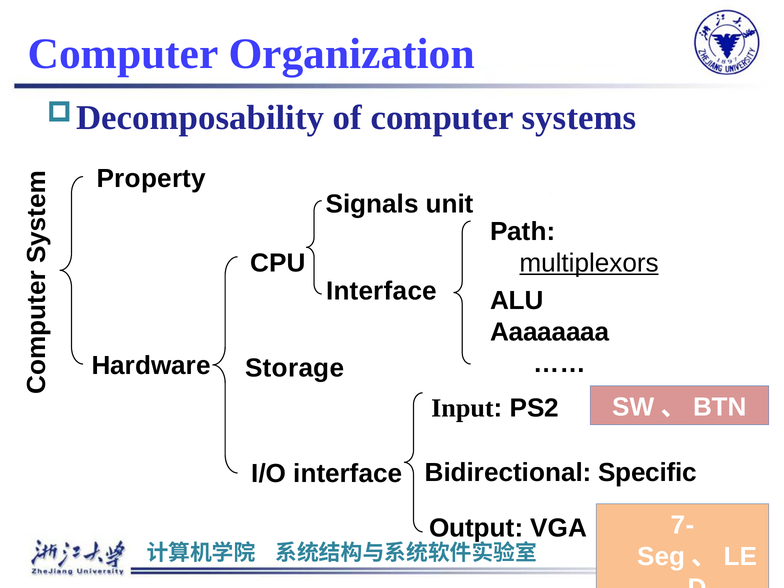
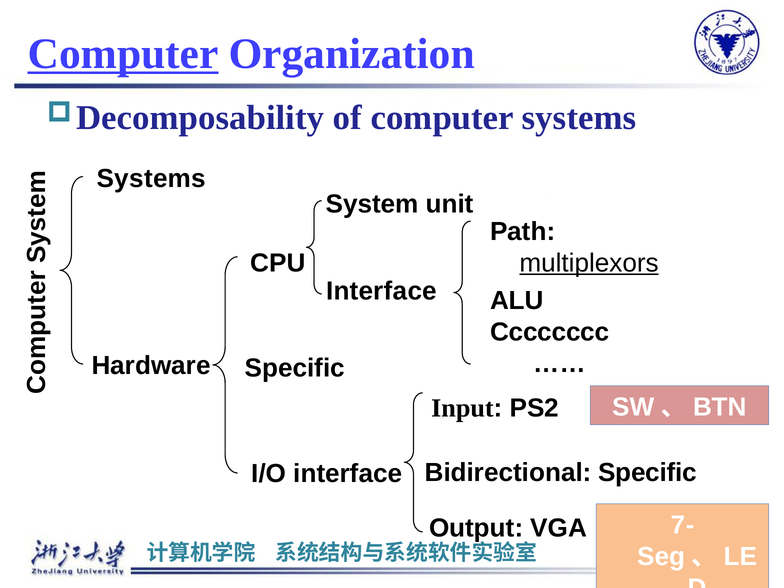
Computer at (123, 54) underline: none -> present
Property at (151, 179): Property -> Systems
Signals: Signals -> System
Aaaaaaaa: Aaaaaaaa -> Cccccccc
Storage at (295, 368): Storage -> Specific
